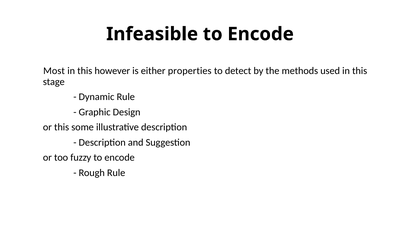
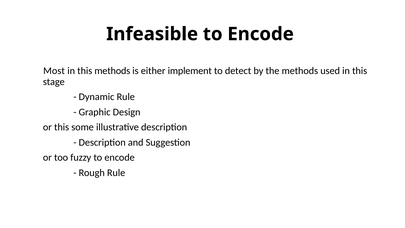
this however: however -> methods
properties: properties -> implement
